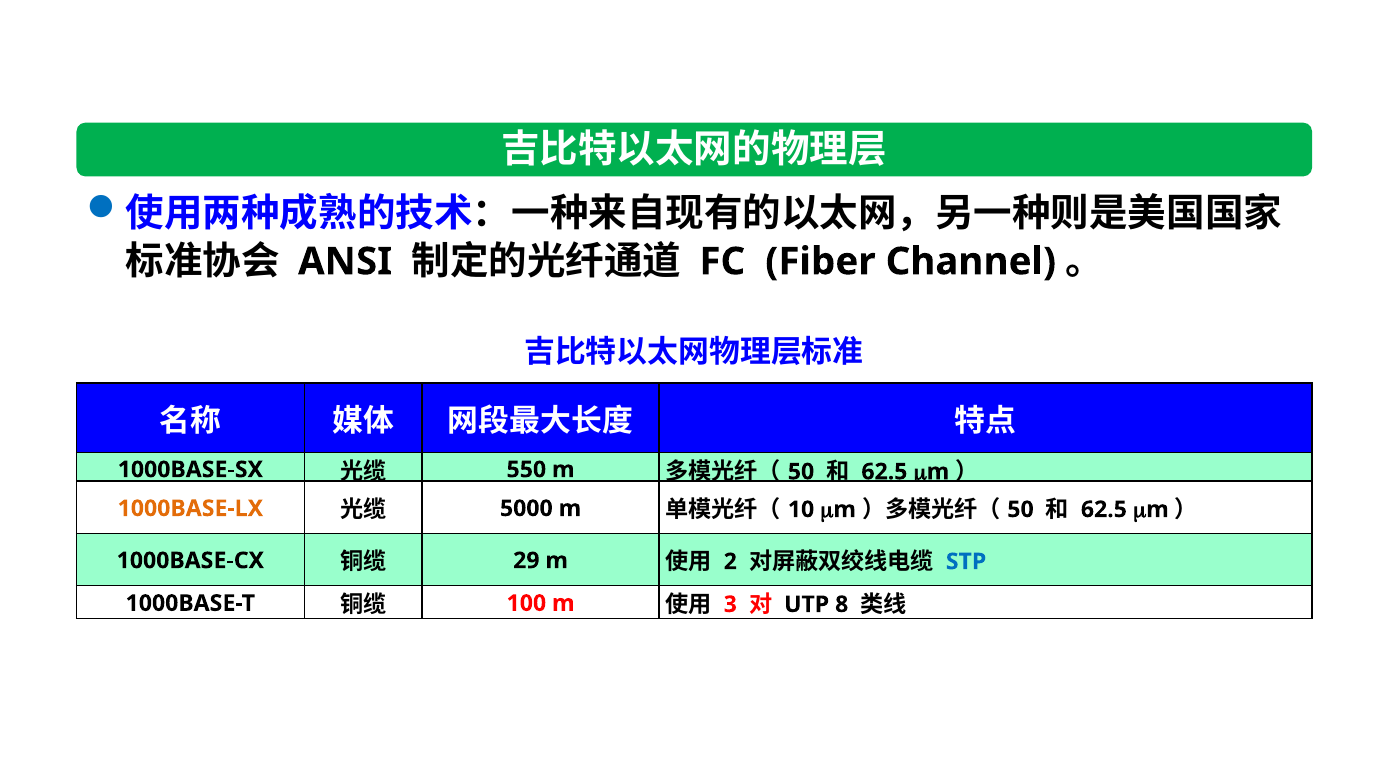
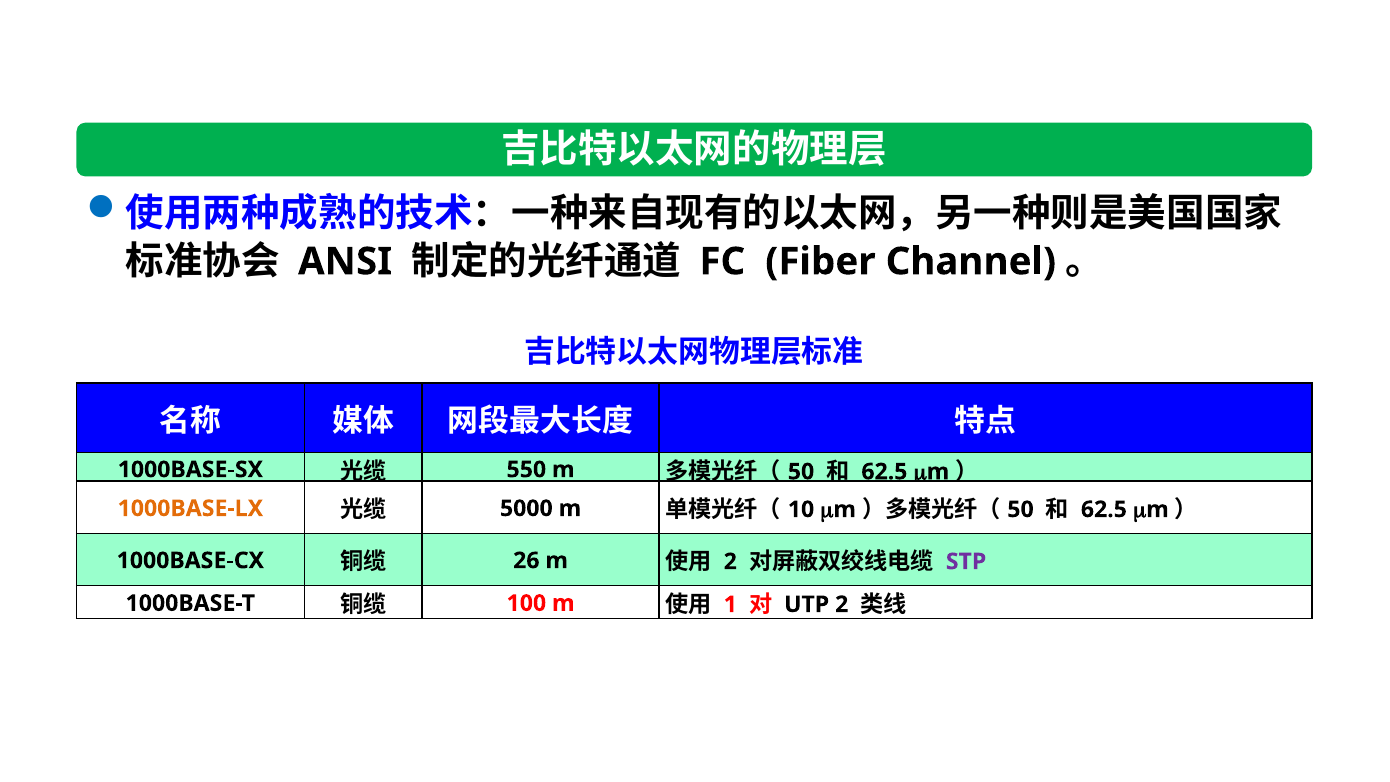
29: 29 -> 26
STP colour: blue -> purple
3: 3 -> 1
UTP 8: 8 -> 2
